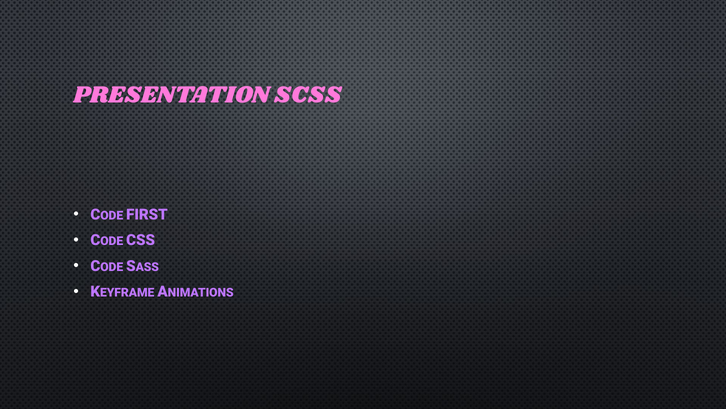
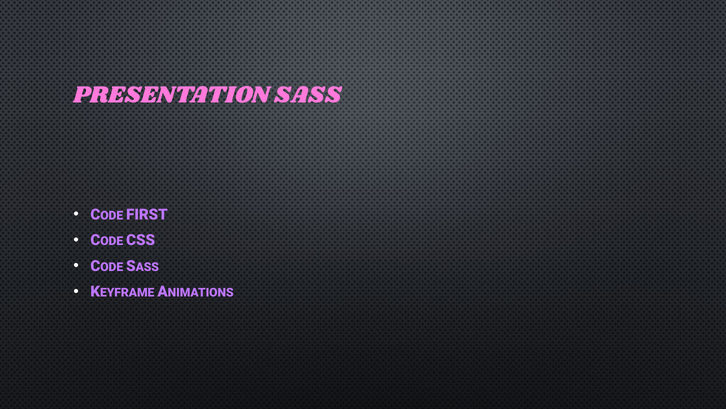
SCSS: SCSS -> SASS
